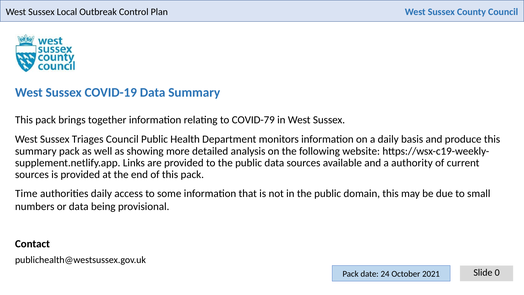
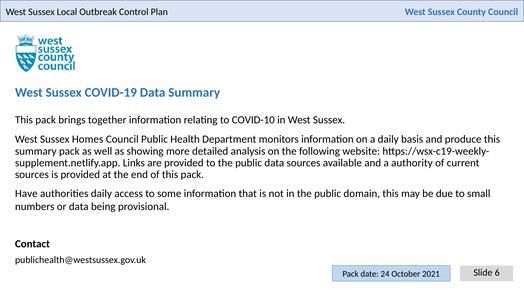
COVID-79: COVID-79 -> COVID-10
Triages: Triages -> Homes
Time: Time -> Have
0: 0 -> 6
